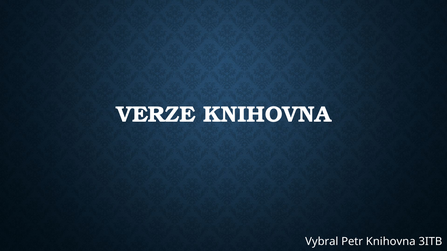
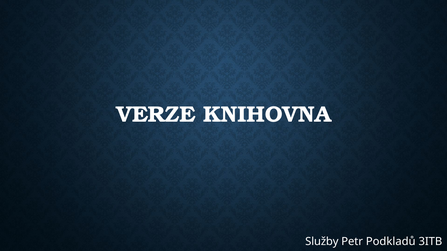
Vybral: Vybral -> Služby
Petr Knihovna: Knihovna -> Podkladů
